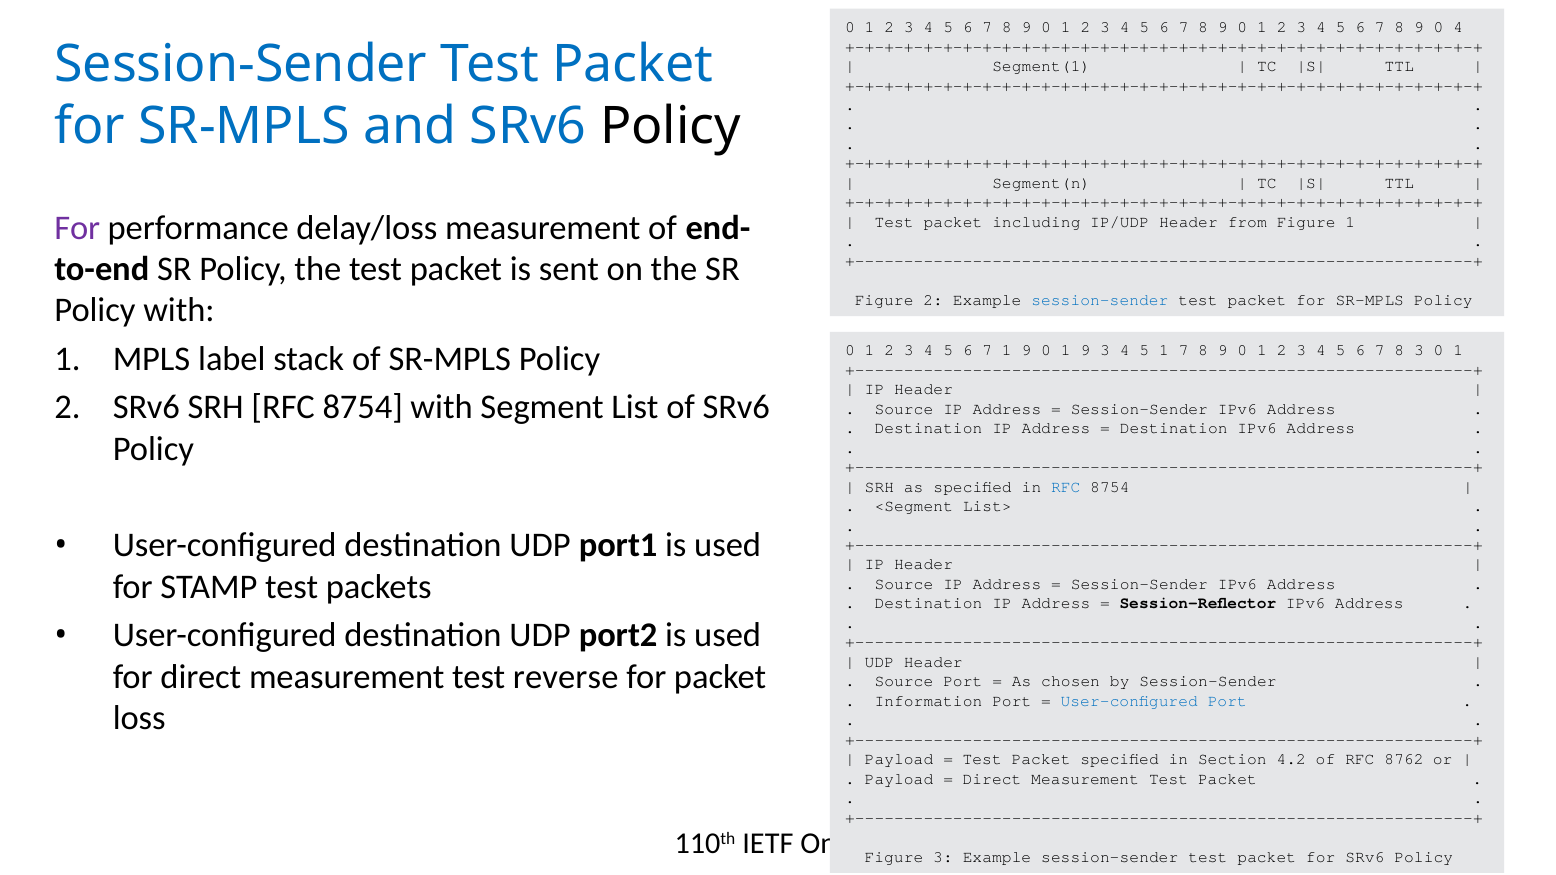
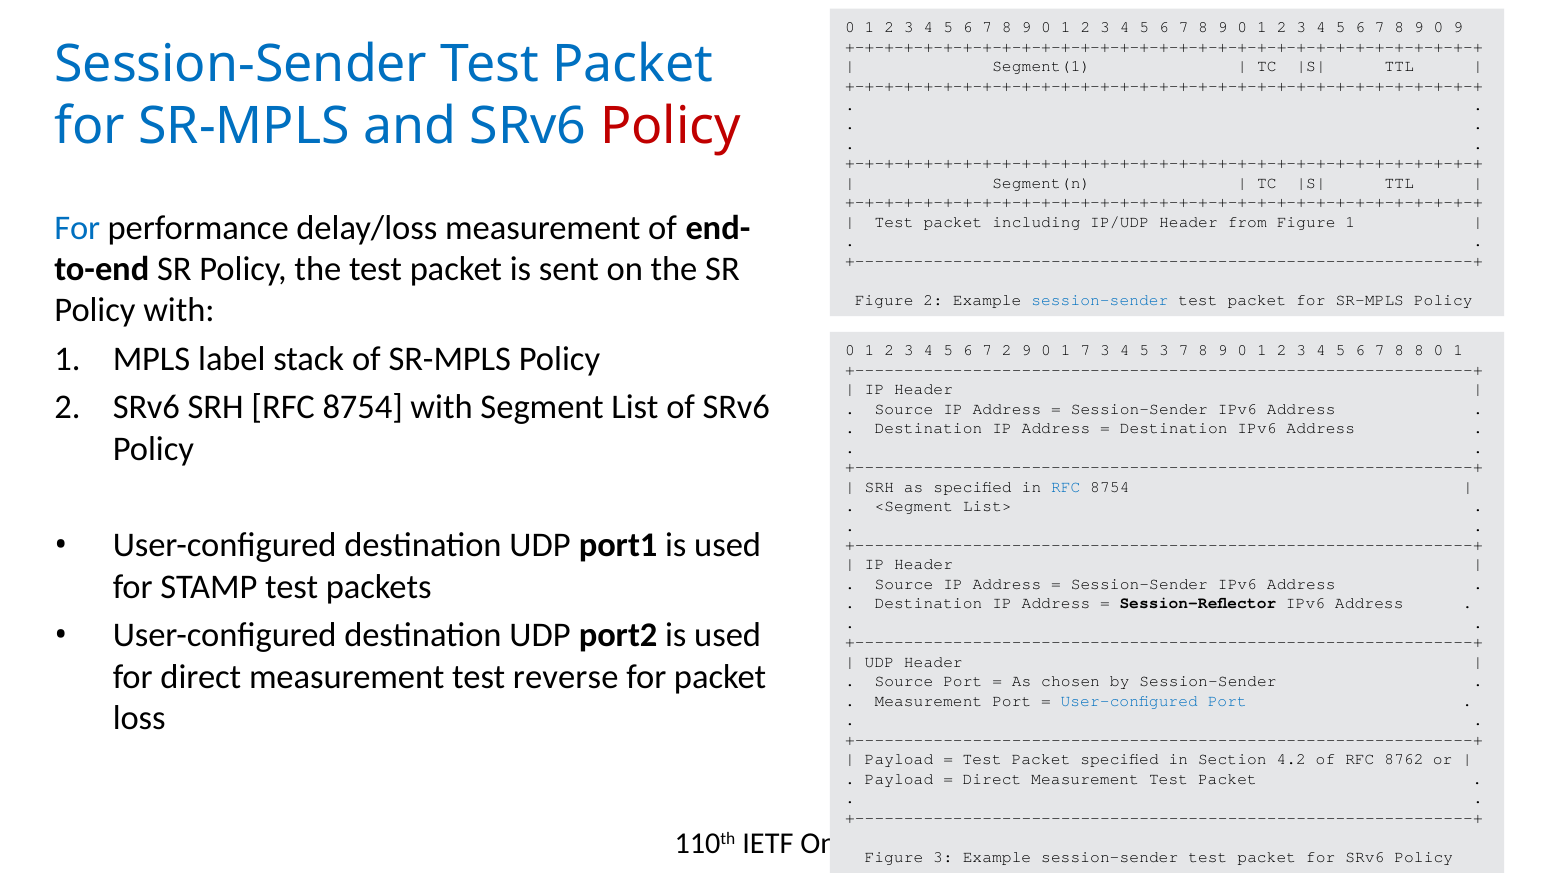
0 4: 4 -> 9
Policy at (671, 127) colour: black -> red
For at (77, 228) colour: purple -> blue
7 1: 1 -> 2
0 1 9: 9 -> 7
5 1: 1 -> 3
8 3: 3 -> 8
Information at (928, 701): Information -> Measurement
